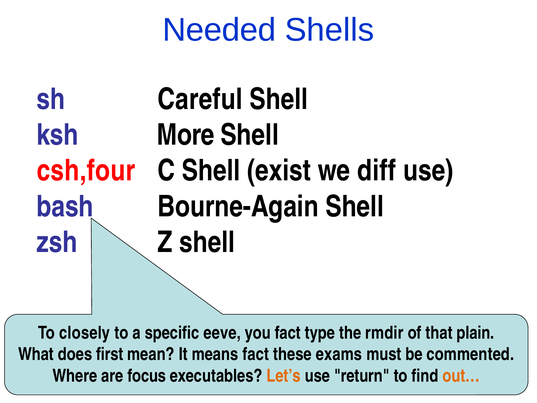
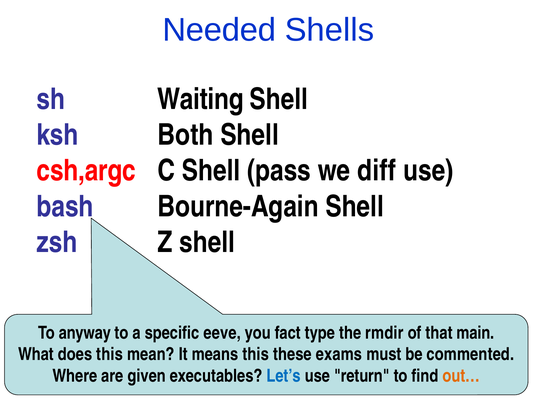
Careful: Careful -> Waiting
More: More -> Both
csh,four: csh,four -> csh,argc
exist: exist -> pass
closely: closely -> anyway
plain: plain -> main
does first: first -> this
means fact: fact -> this
focus: focus -> given
Let’s colour: orange -> blue
